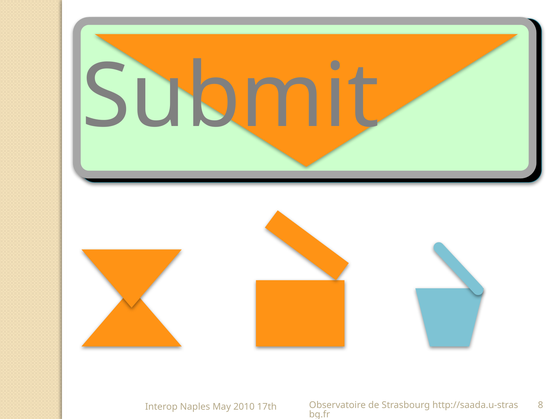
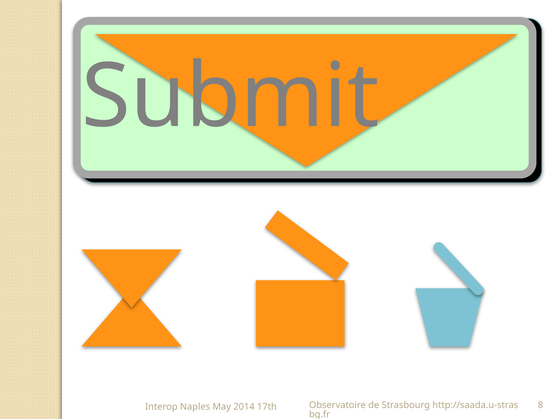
2010: 2010 -> 2014
